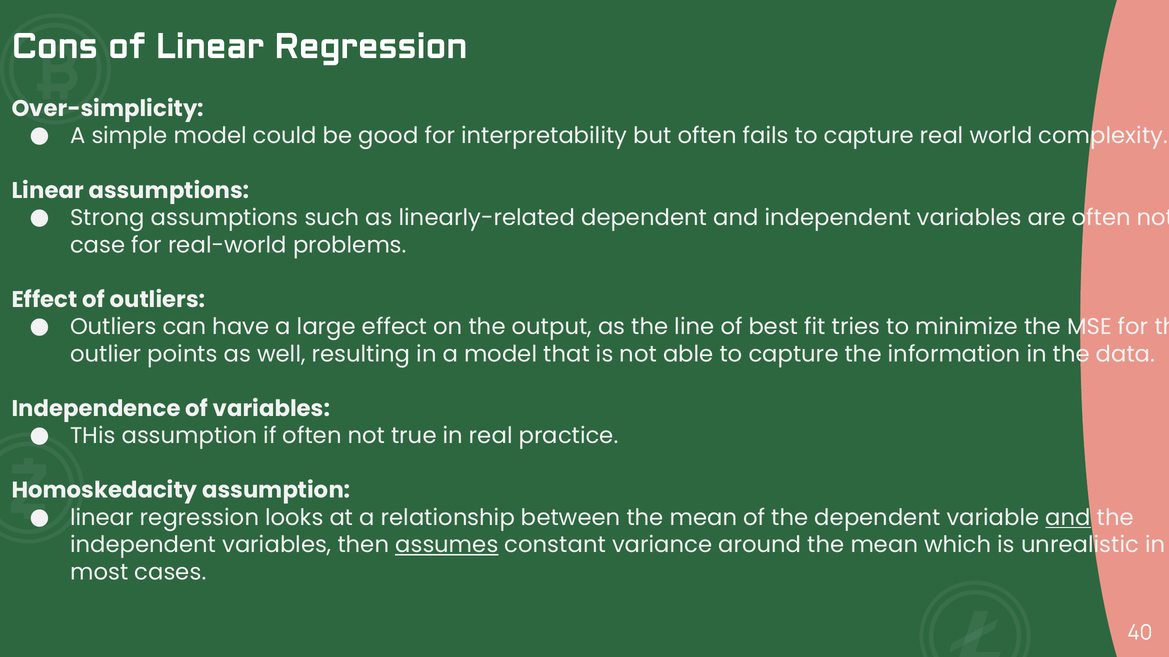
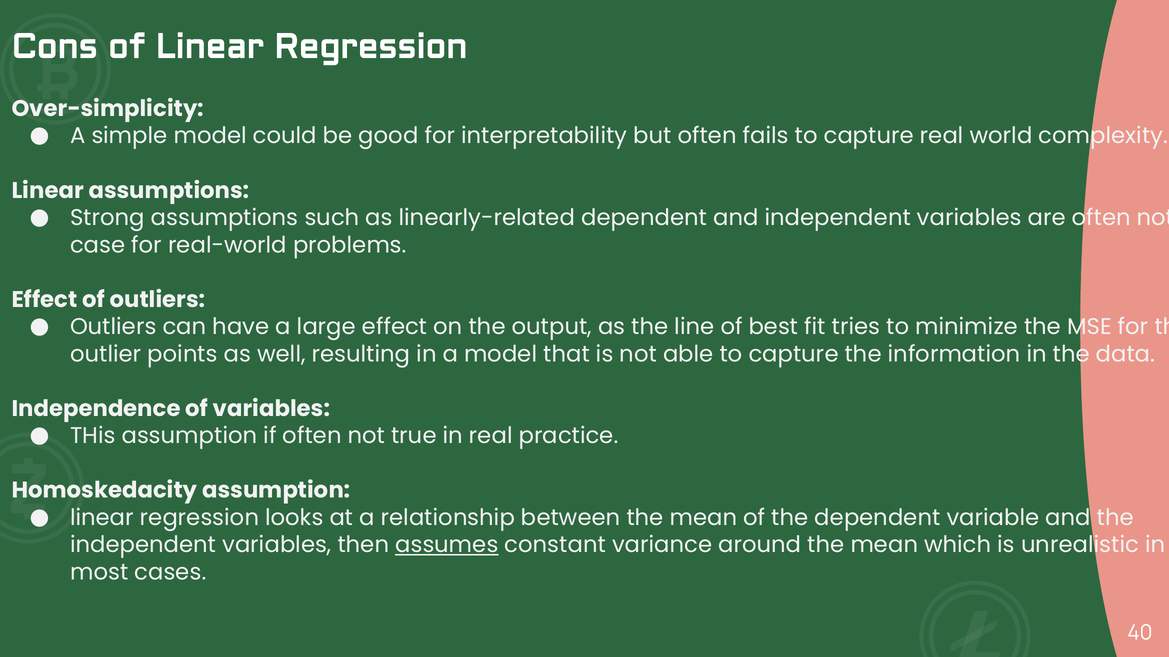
and at (1068, 518) underline: present -> none
